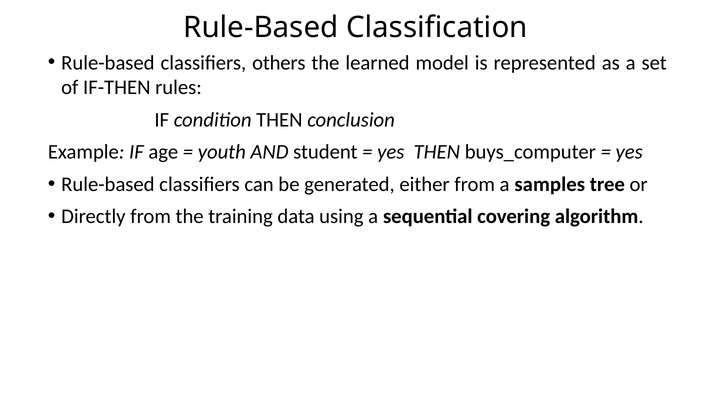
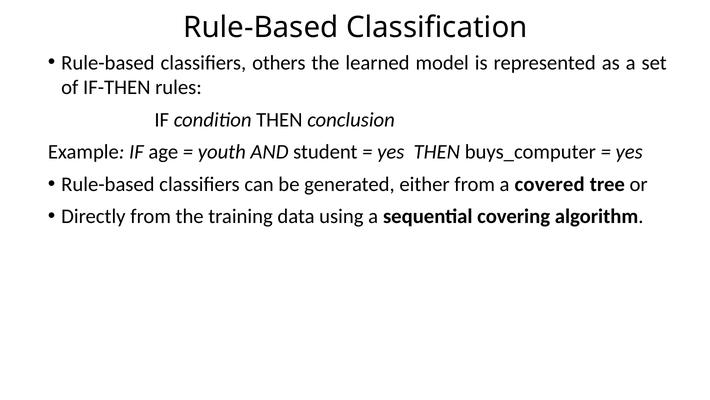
samples: samples -> covered
